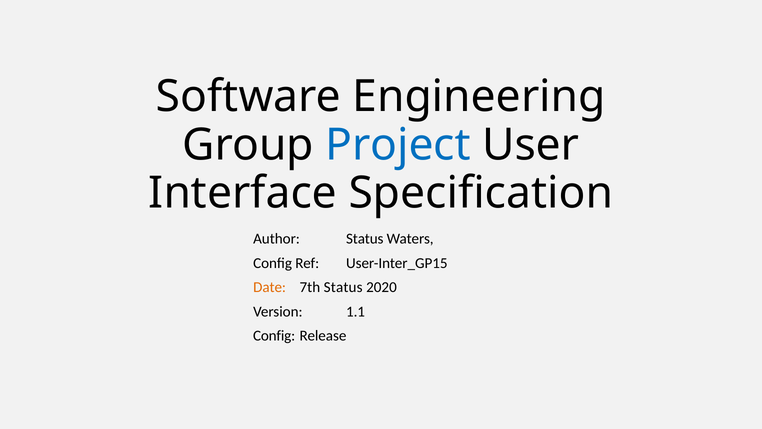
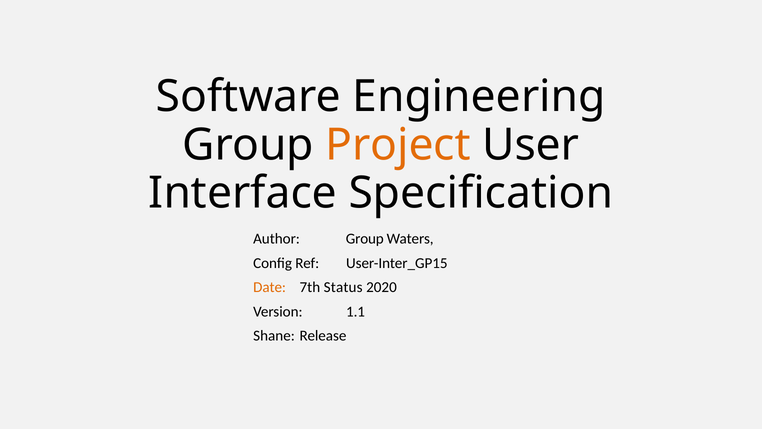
Project colour: blue -> orange
Author Status: Status -> Group
Config at (274, 336): Config -> Shane
